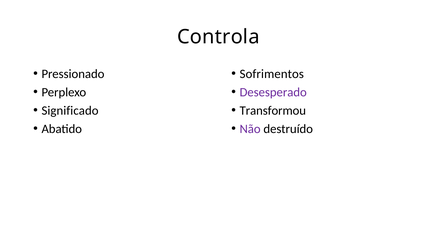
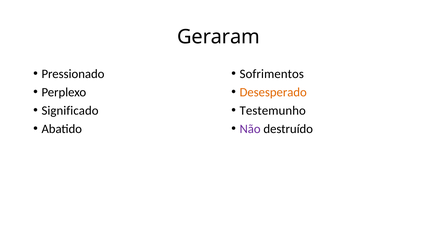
Controla: Controla -> Geraram
Desesperado colour: purple -> orange
Transformou: Transformou -> Testemunho
